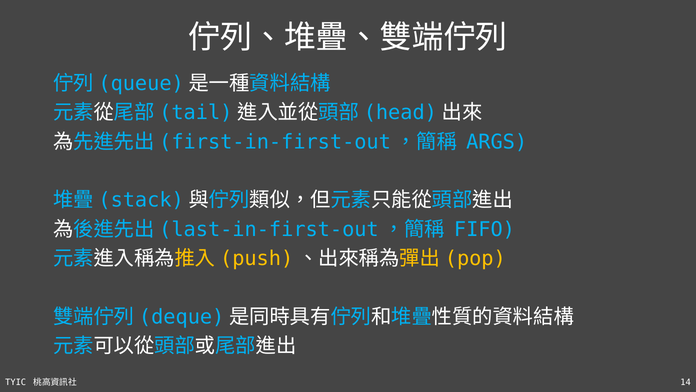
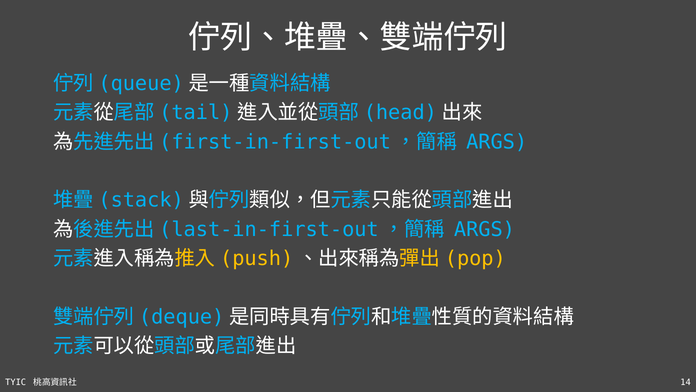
FIFO at (484, 229): FIFO -> ARGS
